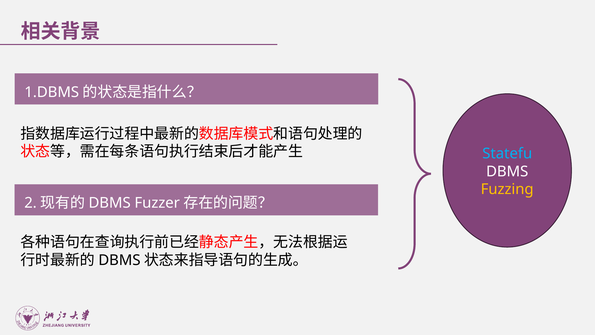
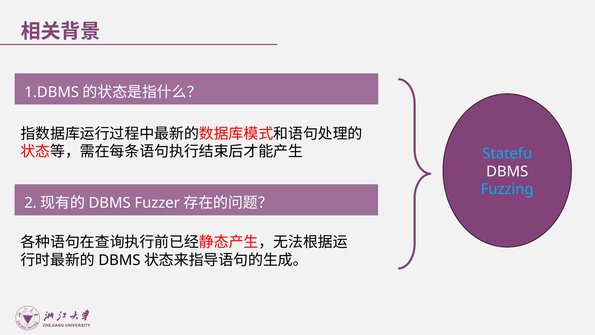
Fuzzing colour: yellow -> light blue
